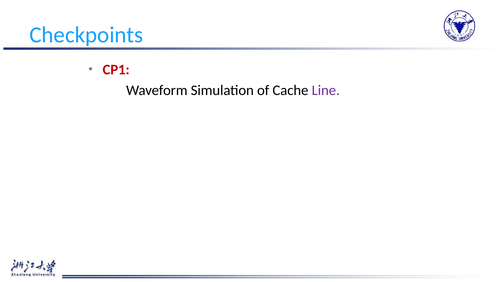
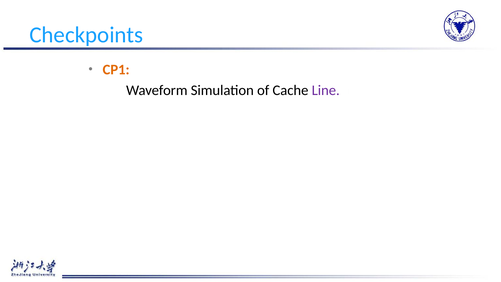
CP1 colour: red -> orange
